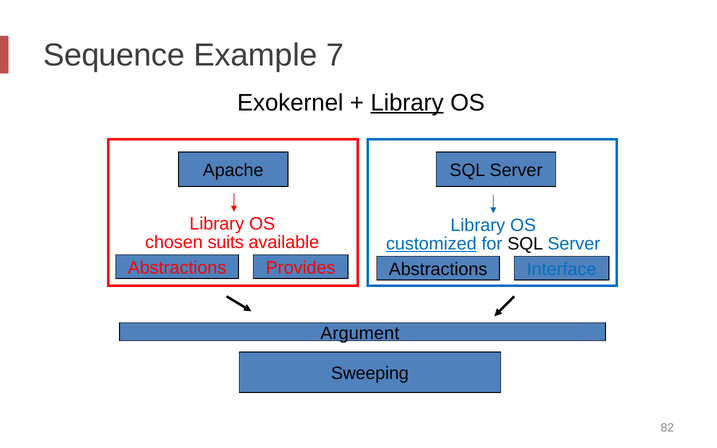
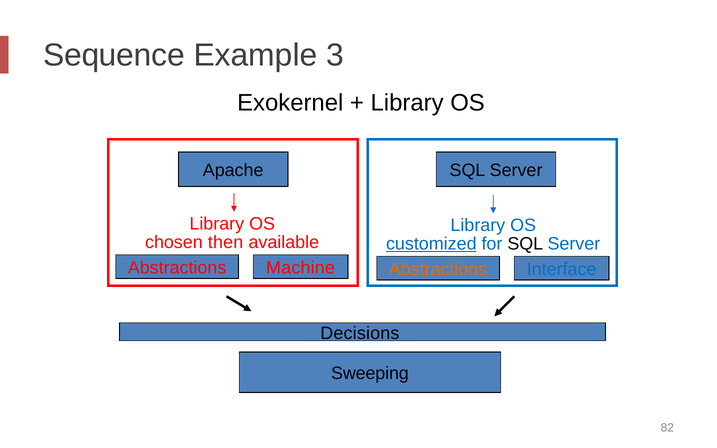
7: 7 -> 3
Library at (407, 103) underline: present -> none
suits: suits -> then
Provides: Provides -> Machine
Abstractions at (438, 270) colour: black -> orange
Argument: Argument -> Decisions
